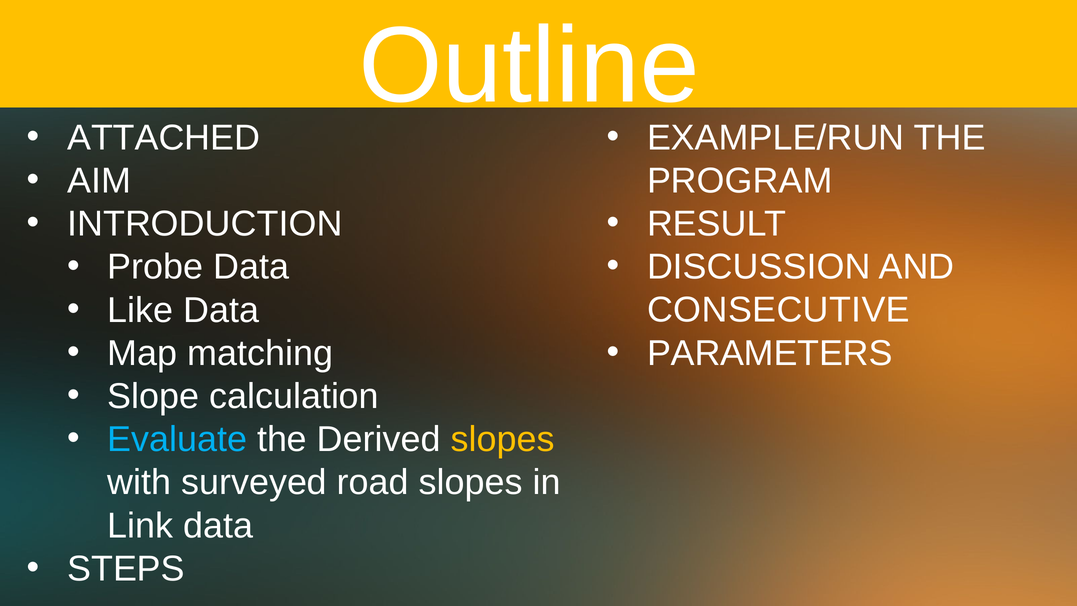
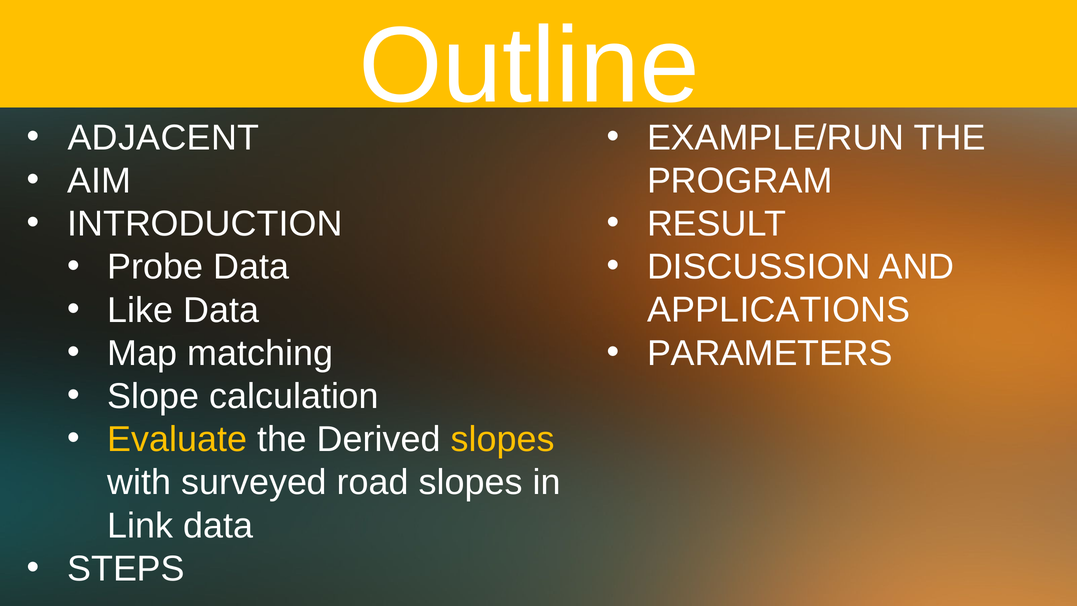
ATTACHED: ATTACHED -> ADJACENT
CONSECUTIVE: CONSECUTIVE -> APPLICATIONS
Evaluate colour: light blue -> yellow
